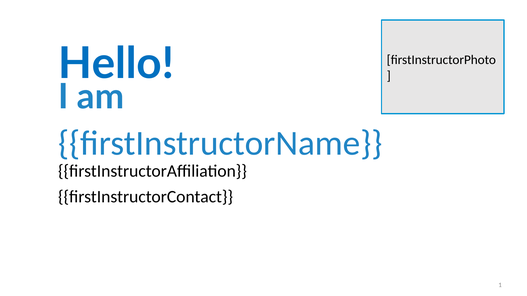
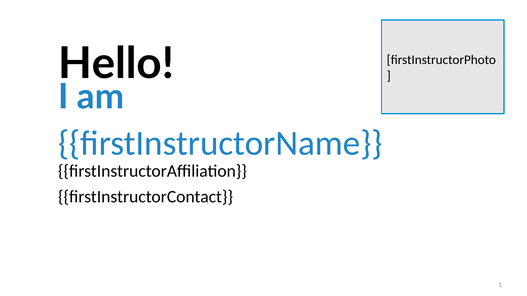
Hello colour: blue -> black
